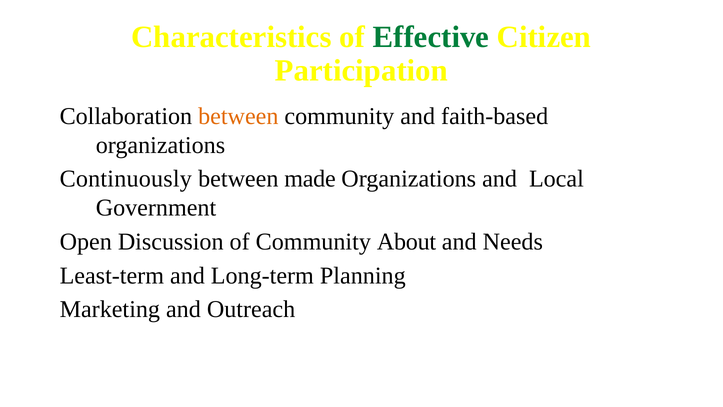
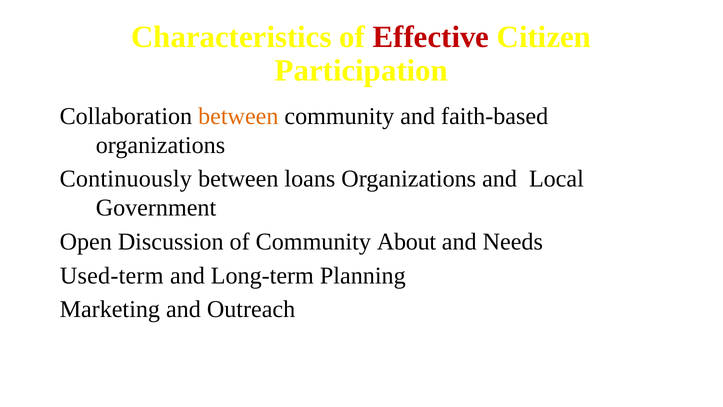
Effective colour: green -> red
made: made -> loans
Least-term: Least-term -> Used-term
